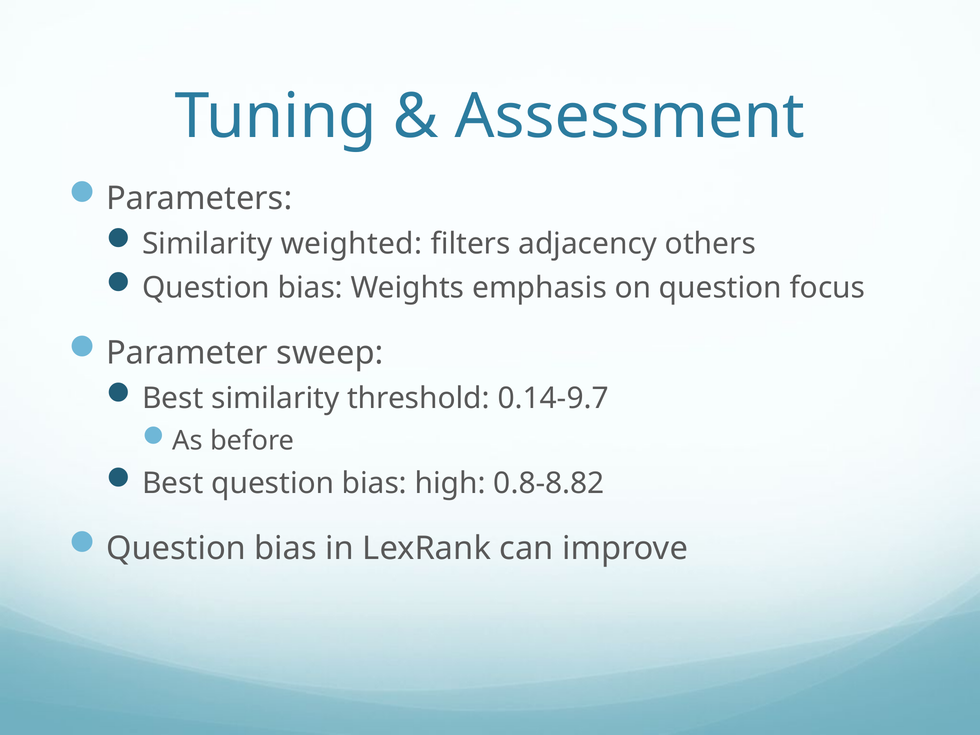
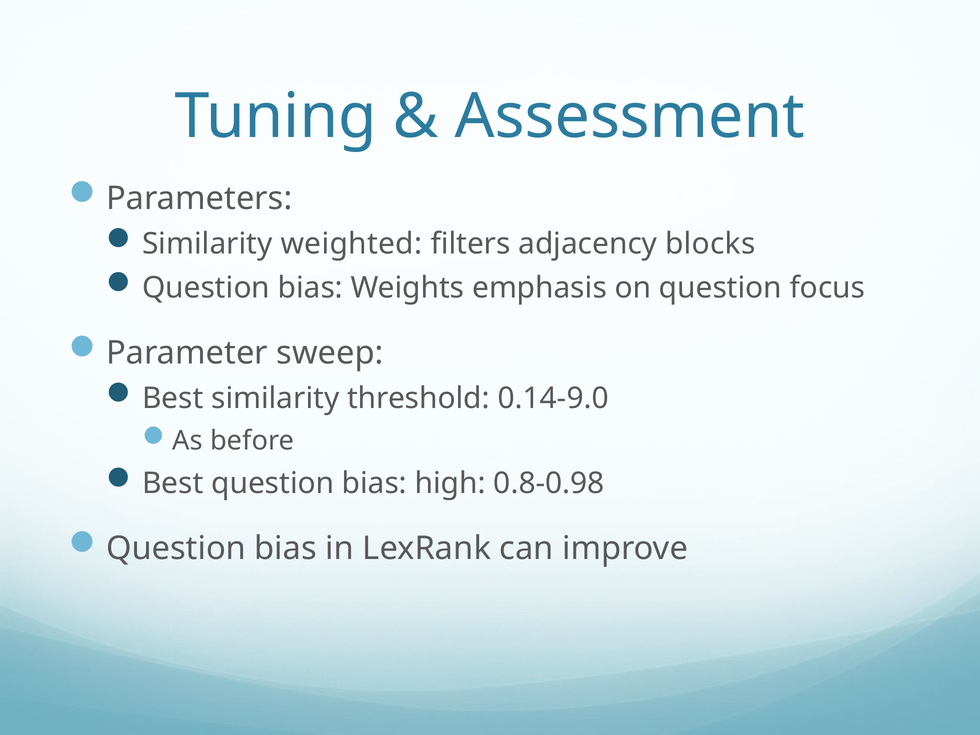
others: others -> blocks
0.14-9.7: 0.14-9.7 -> 0.14-9.0
0.8-8.82: 0.8-8.82 -> 0.8-0.98
